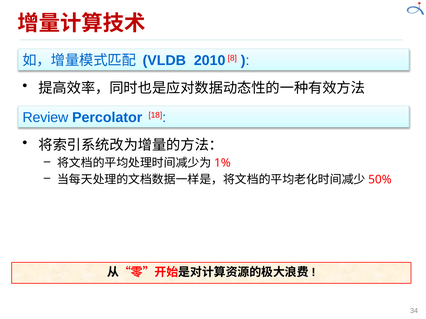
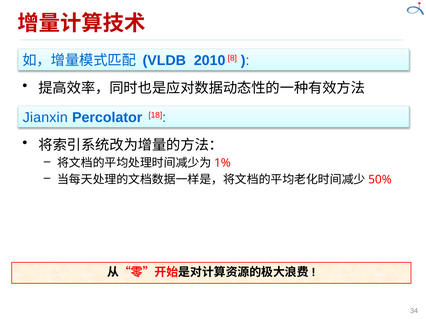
Review: Review -> Jianxin
